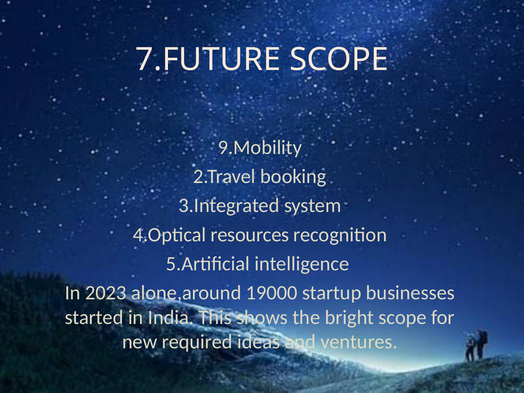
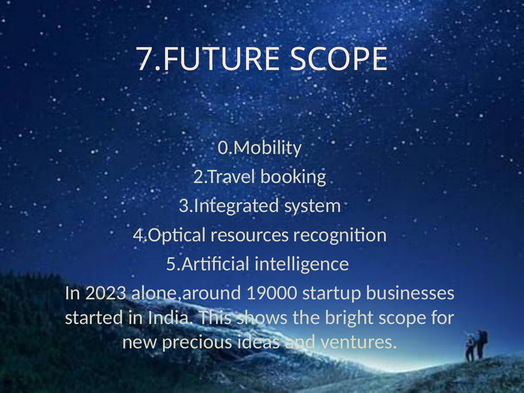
9.Mobility: 9.Mobility -> 0.Mobility
required: required -> precious
